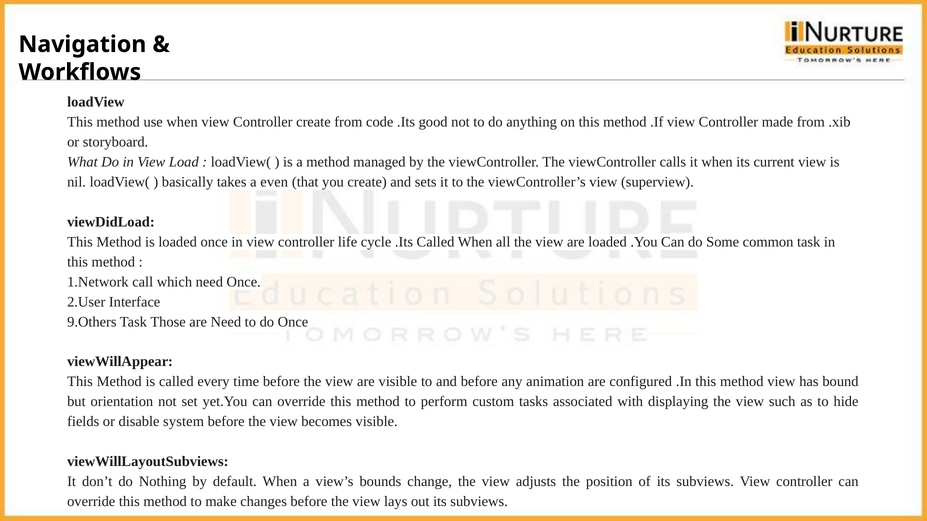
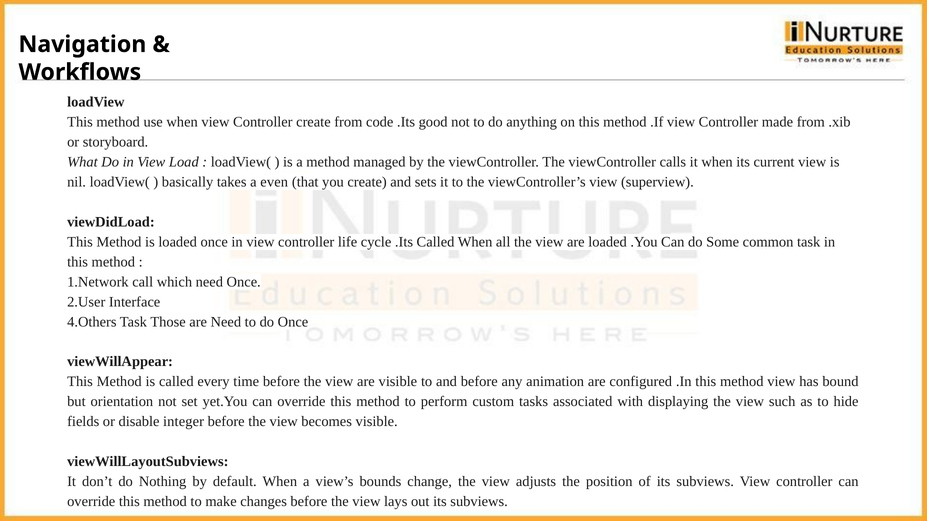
9.Others: 9.Others -> 4.Others
system: system -> integer
